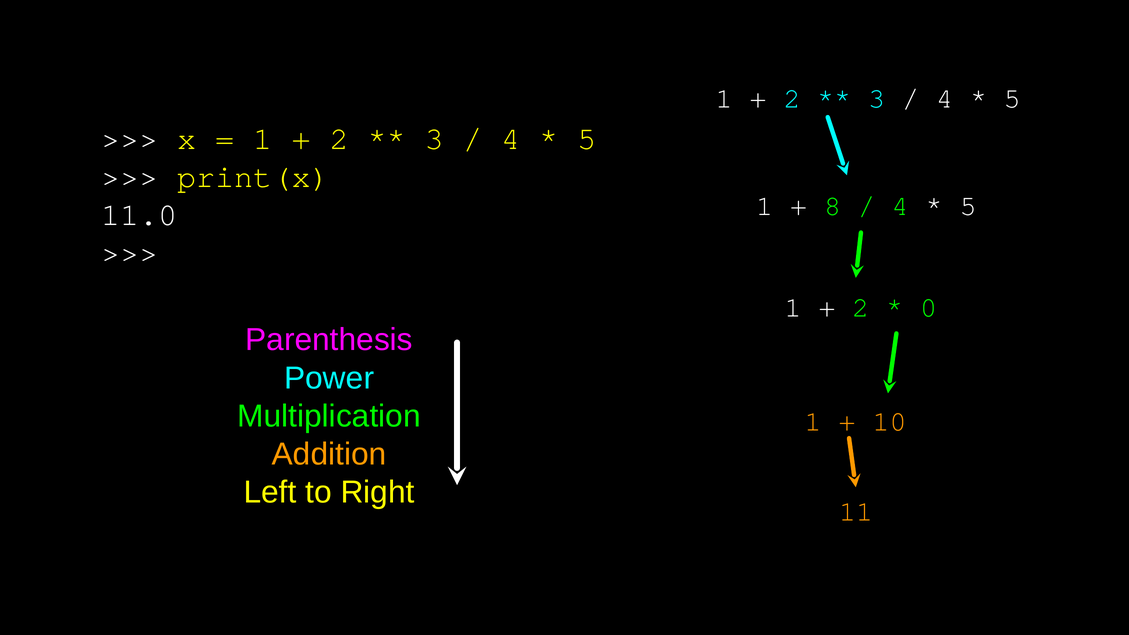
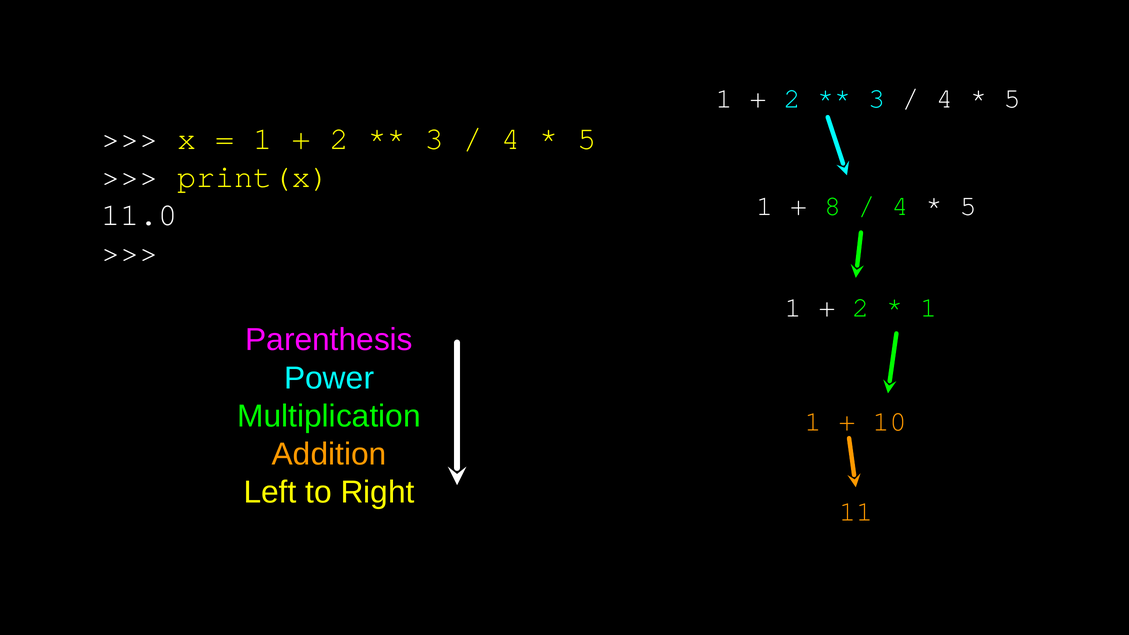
0 at (929, 308): 0 -> 1
